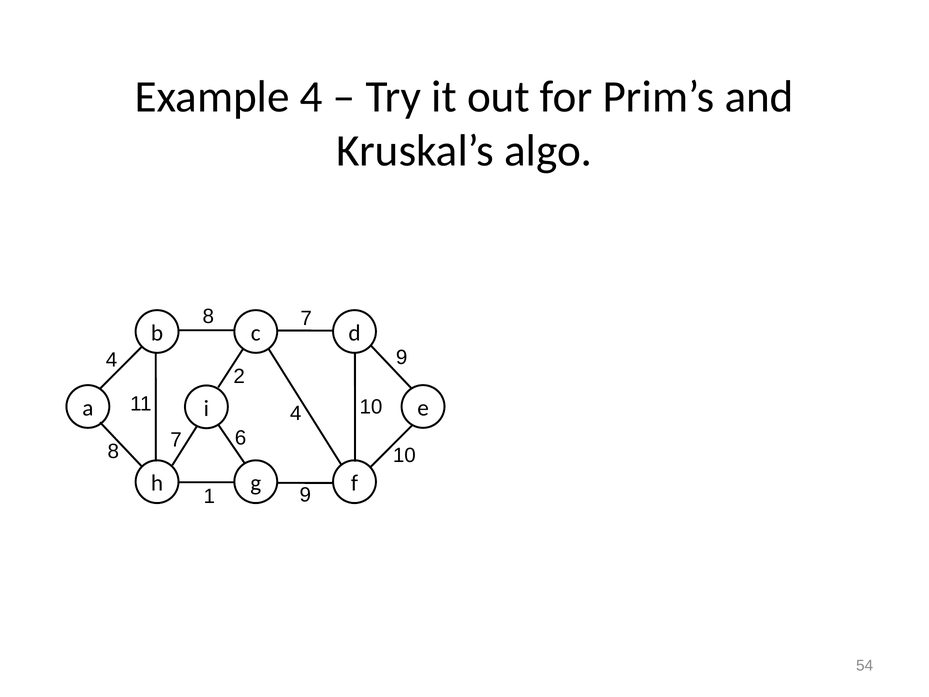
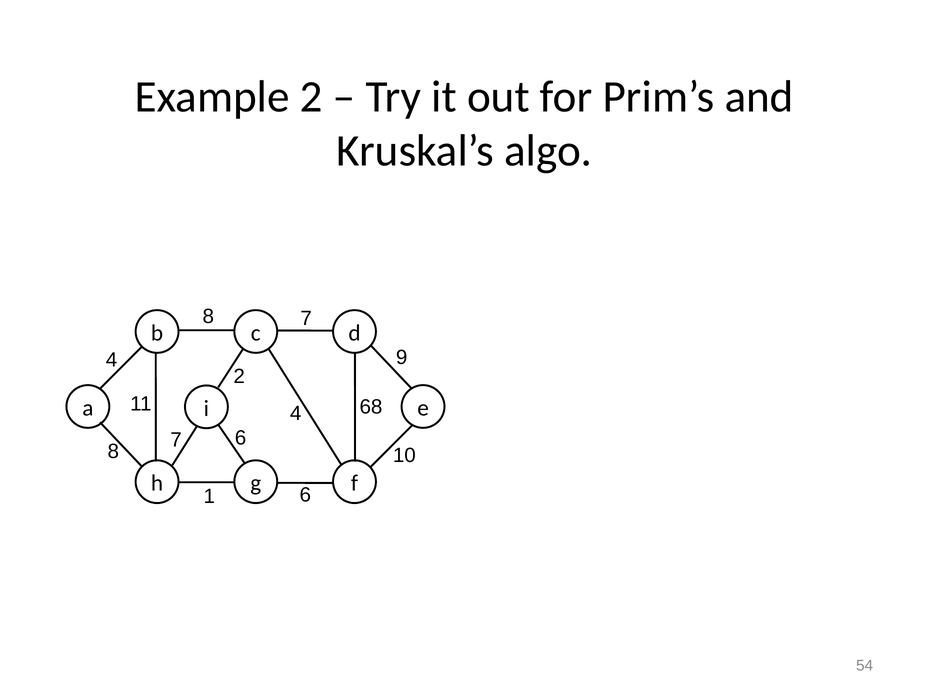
Example 4: 4 -> 2
4 10: 10 -> 68
1 9: 9 -> 6
